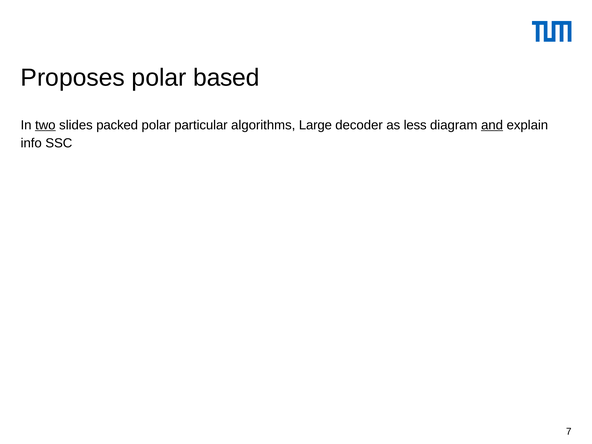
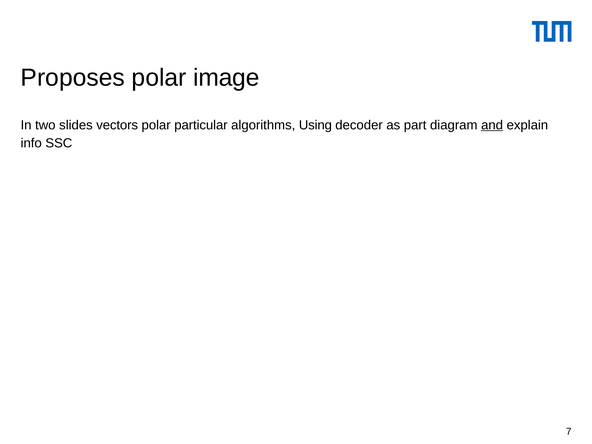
based: based -> image
two underline: present -> none
packed: packed -> vectors
Large: Large -> Using
less: less -> part
